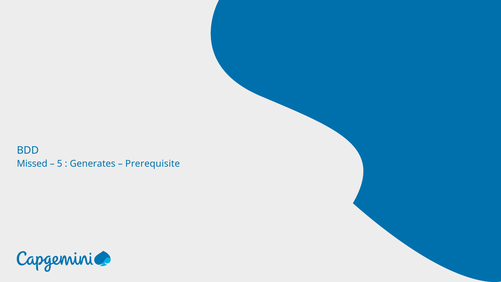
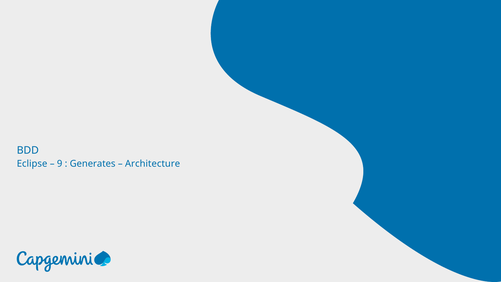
Missed: Missed -> Eclipse
5: 5 -> 9
Prerequisite: Prerequisite -> Architecture
